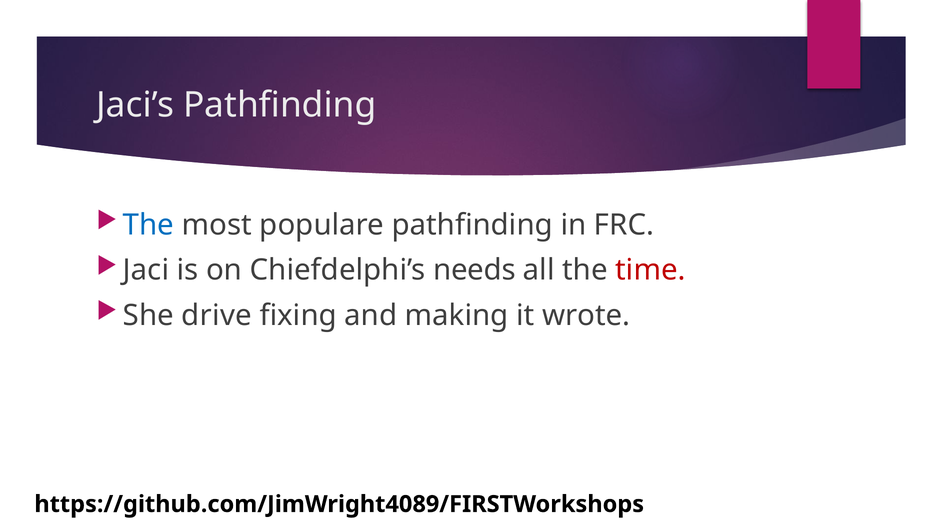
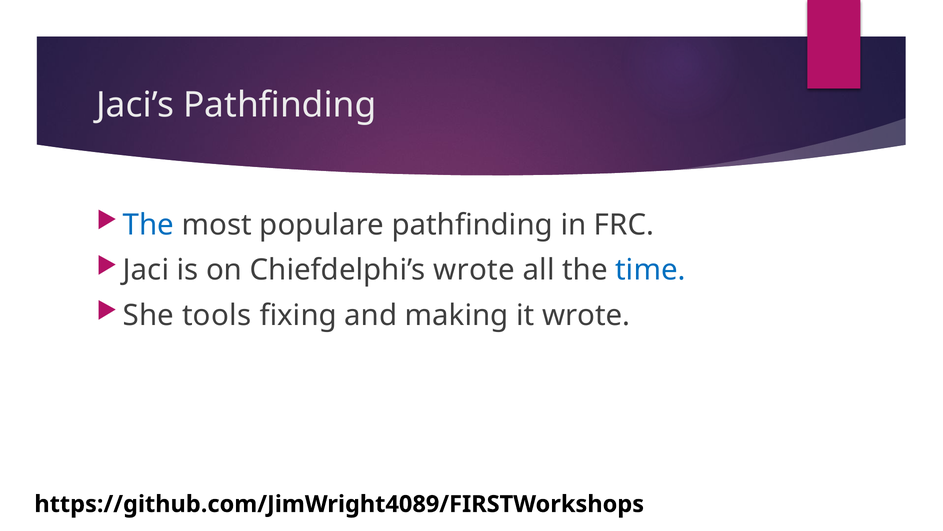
Chiefdelphi’s needs: needs -> wrote
time colour: red -> blue
drive: drive -> tools
